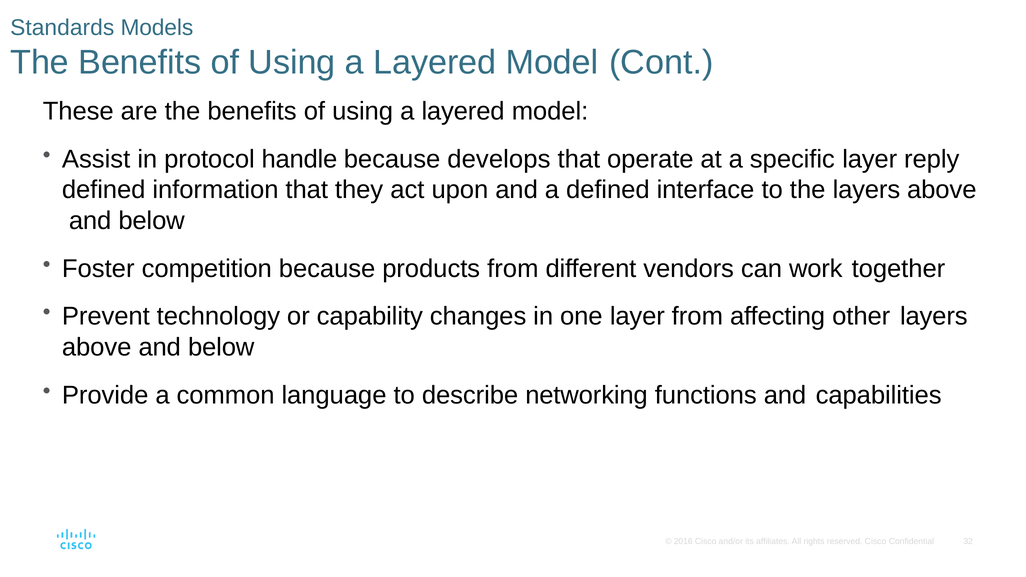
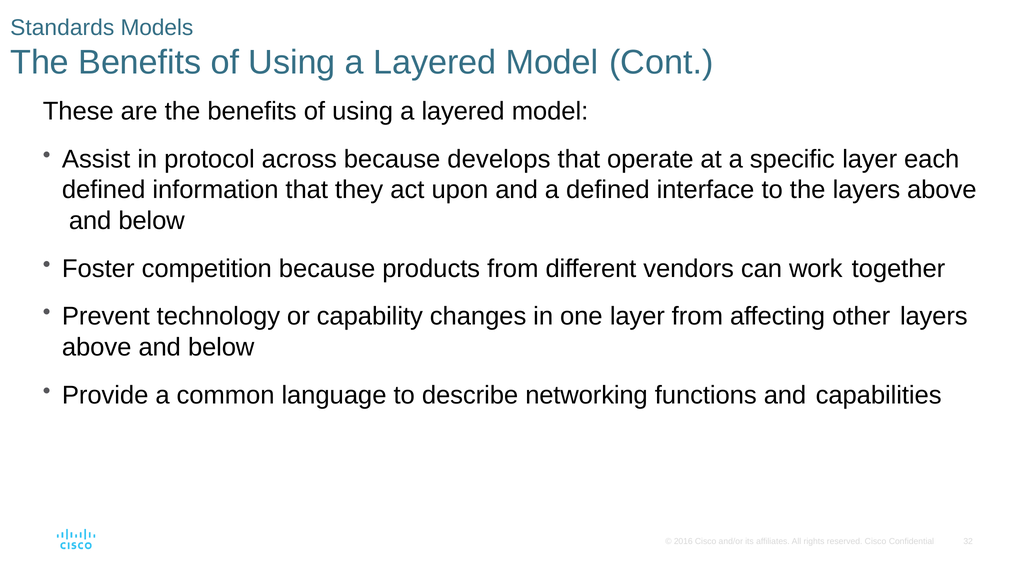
handle: handle -> across
reply: reply -> each
